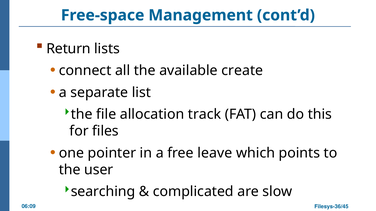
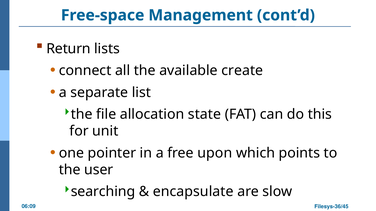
track: track -> state
files: files -> unit
leave: leave -> upon
complicated: complicated -> encapsulate
